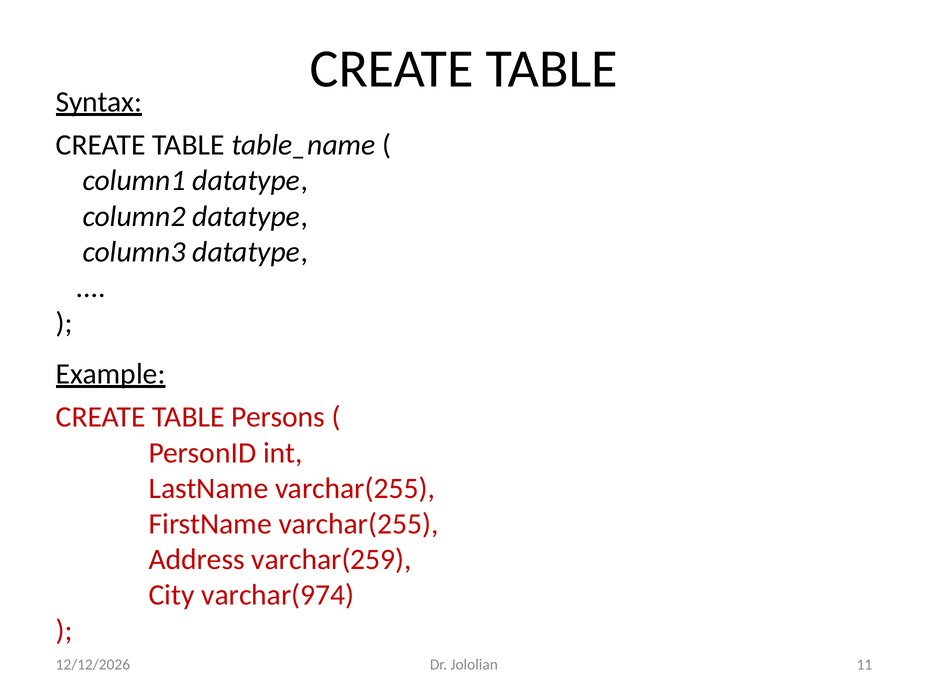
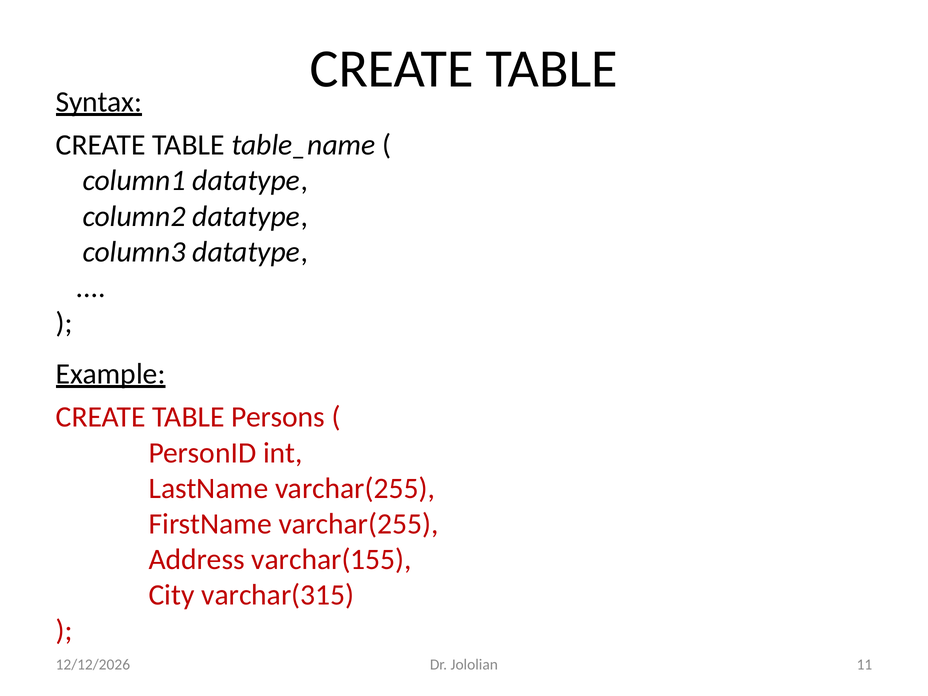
varchar(259: varchar(259 -> varchar(155
varchar(974: varchar(974 -> varchar(315
